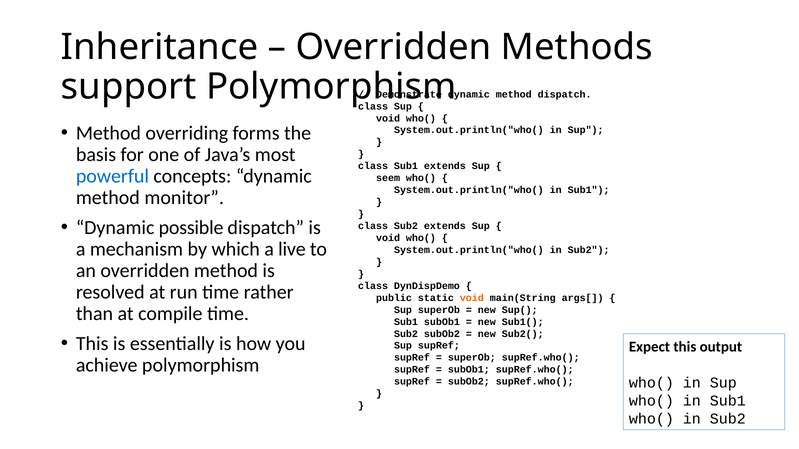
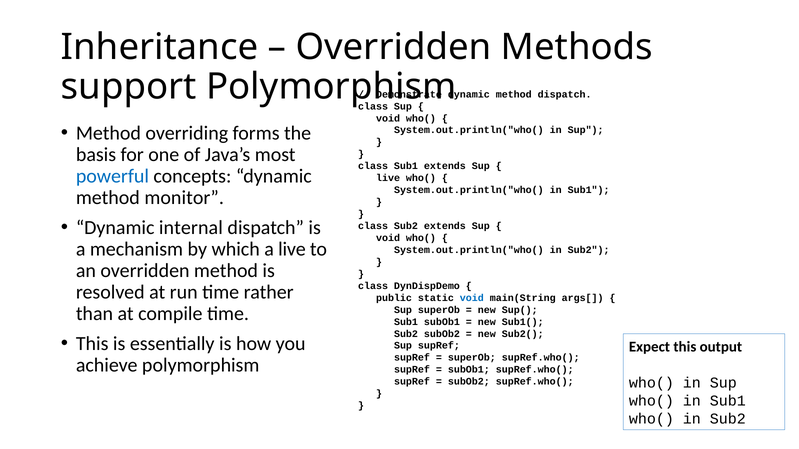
seem at (388, 178): seem -> live
possible: possible -> internal
void at (472, 298) colour: orange -> blue
